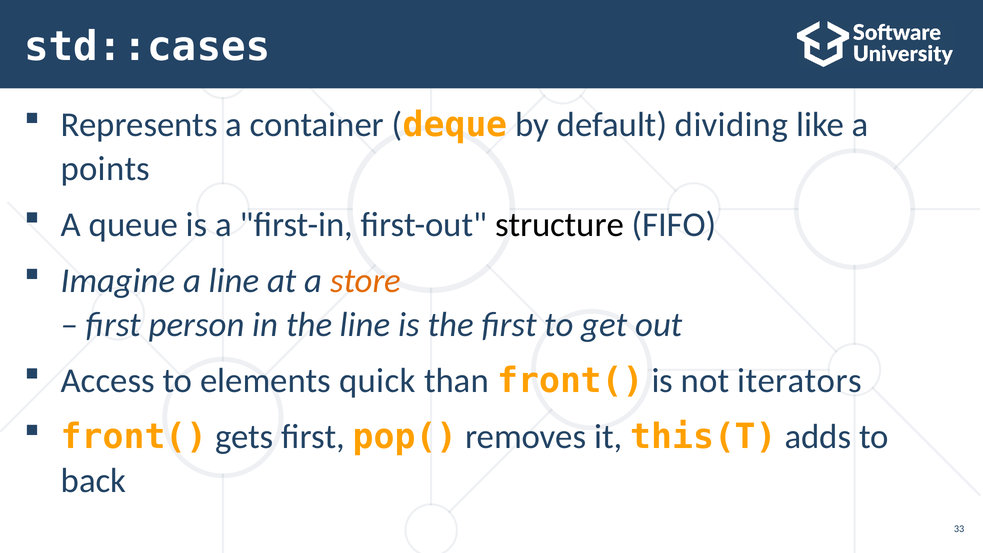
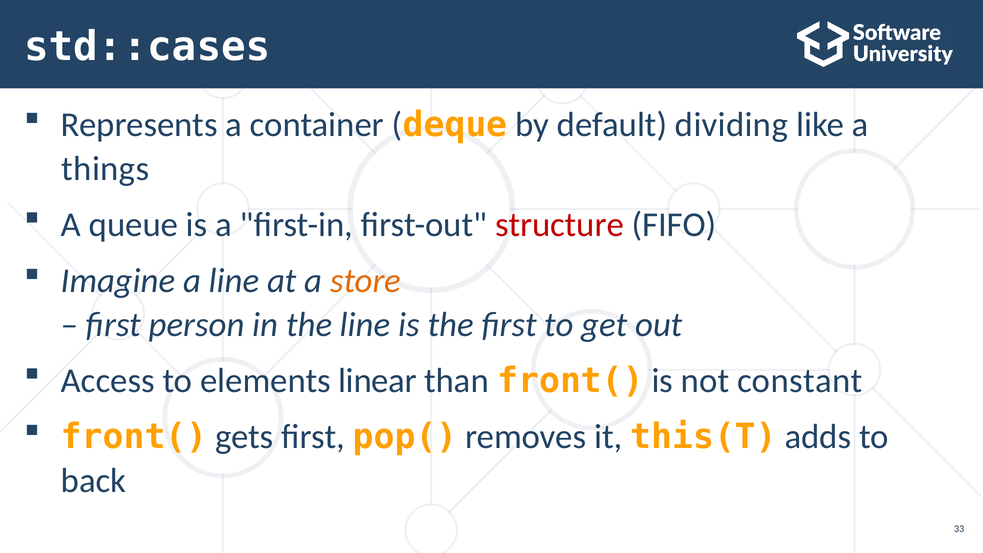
points: points -> things
structure colour: black -> red
quick: quick -> linear
iterators: iterators -> constant
